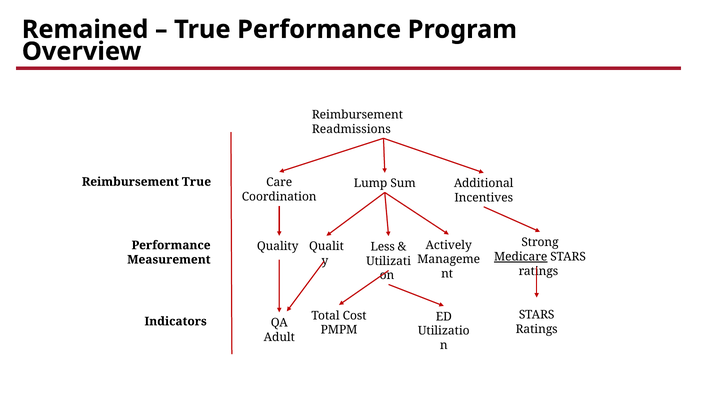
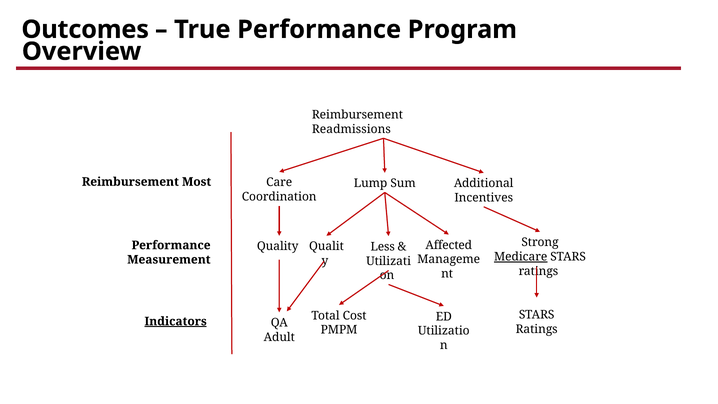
Remained: Remained -> Outcomes
Reimbursement True: True -> Most
Actively: Actively -> Affected
Indicators underline: none -> present
